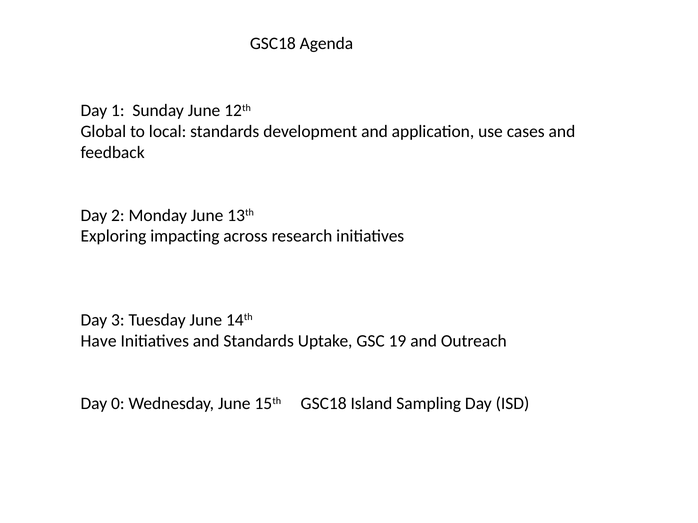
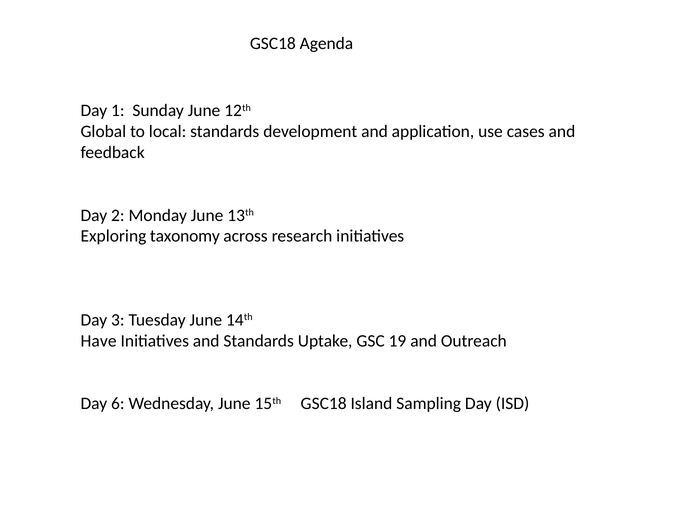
impacting: impacting -> taxonomy
0: 0 -> 6
